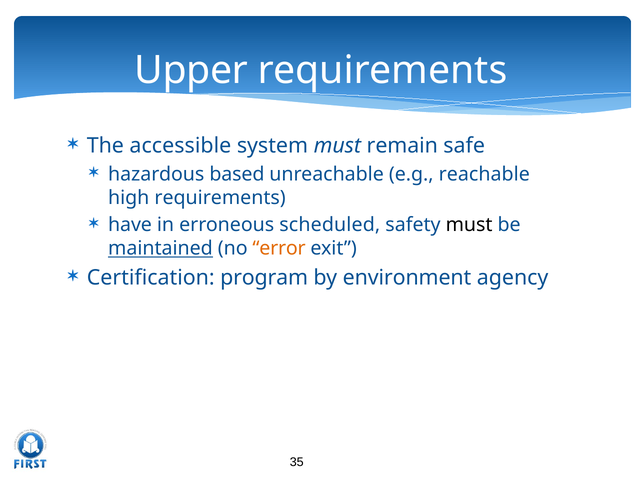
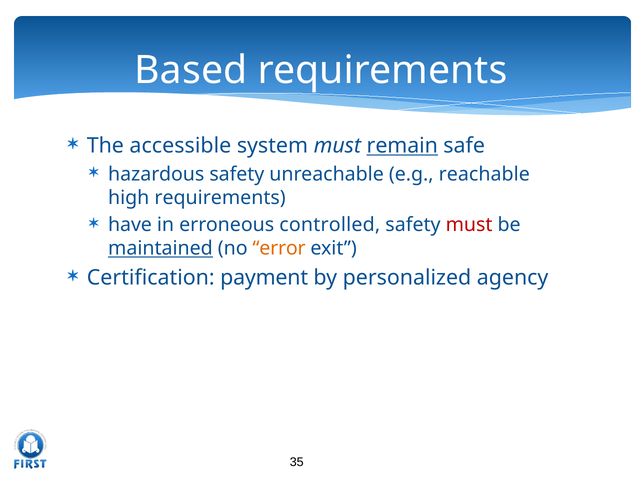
Upper: Upper -> Based
remain underline: none -> present
hazardous based: based -> safety
scheduled: scheduled -> controlled
must at (469, 225) colour: black -> red
program: program -> payment
environment: environment -> personalized
